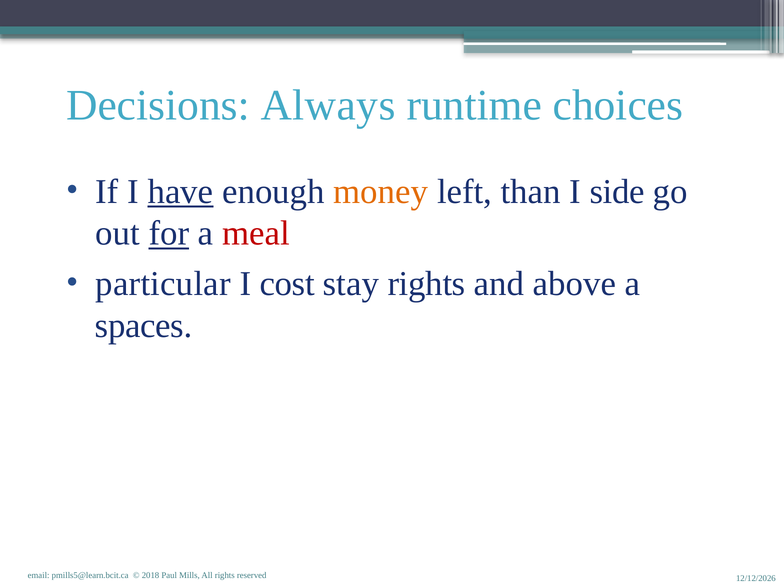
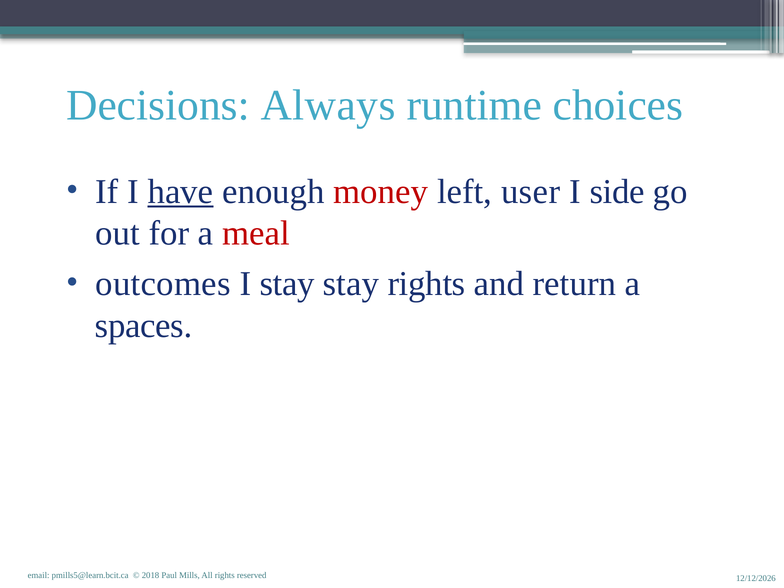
money colour: orange -> red
than: than -> user
for underline: present -> none
particular: particular -> outcomes
I cost: cost -> stay
above: above -> return
